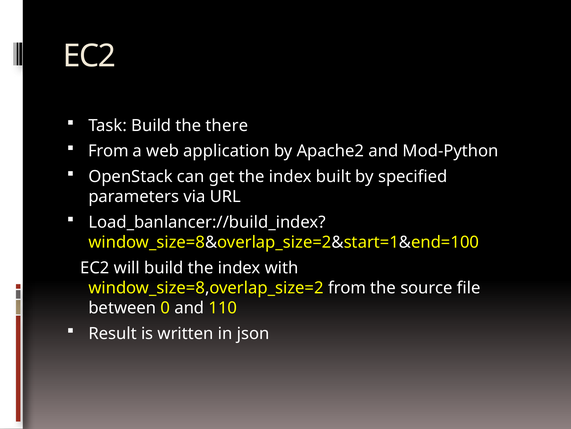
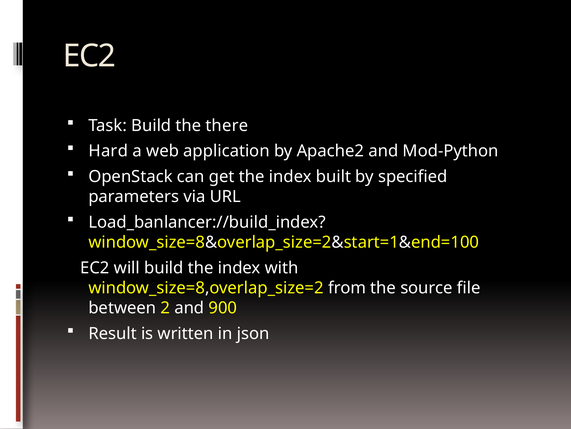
From at (108, 151): From -> Hard
0: 0 -> 2
110: 110 -> 900
